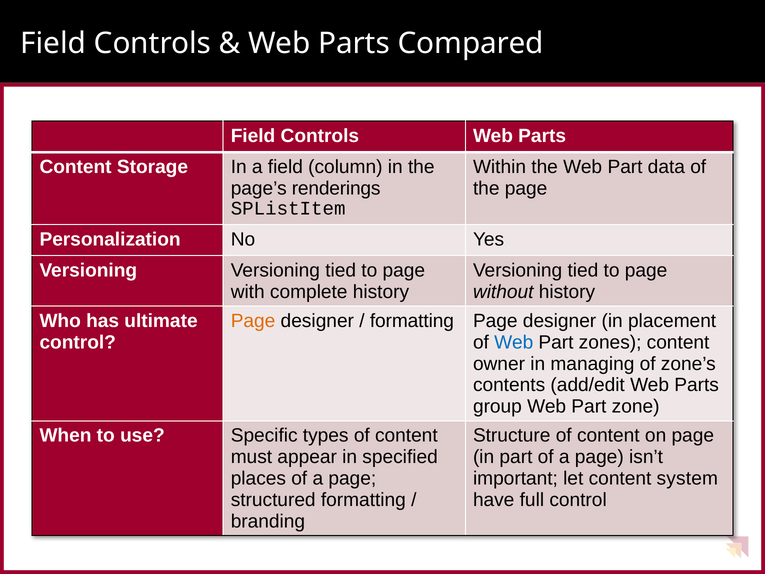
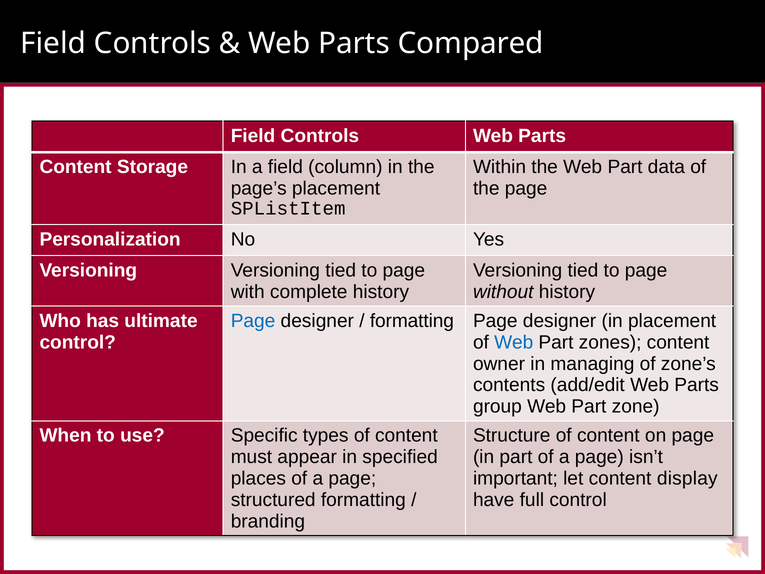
page’s renderings: renderings -> placement
Page at (253, 321) colour: orange -> blue
system: system -> display
